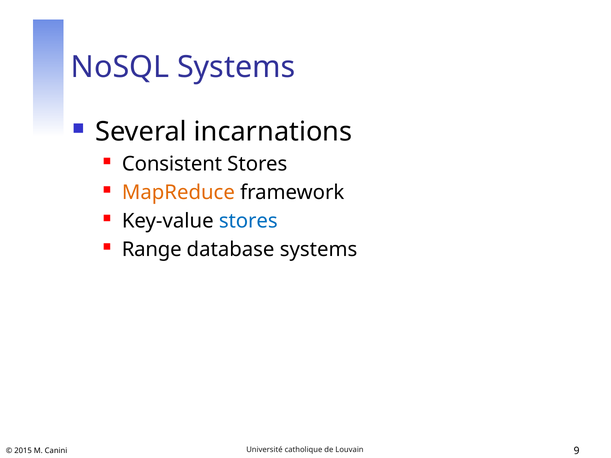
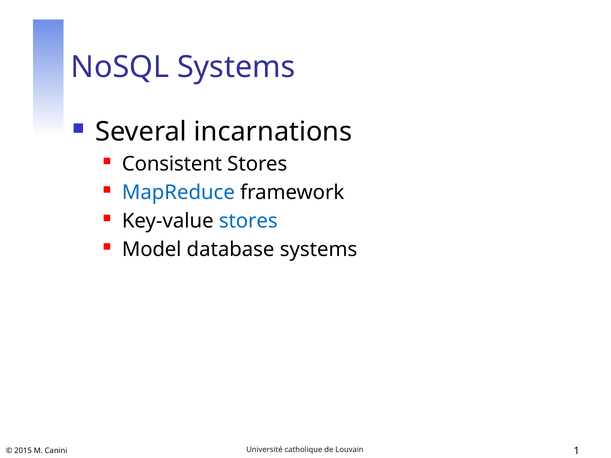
MapReduce colour: orange -> blue
Range: Range -> Model
9: 9 -> 1
